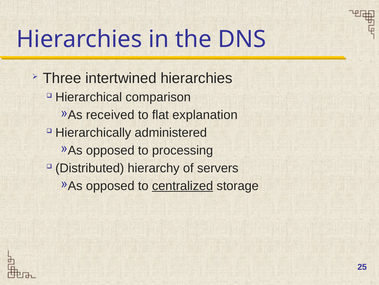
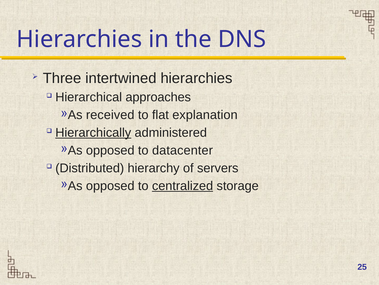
comparison: comparison -> approaches
Hierarchically underline: none -> present
processing: processing -> datacenter
